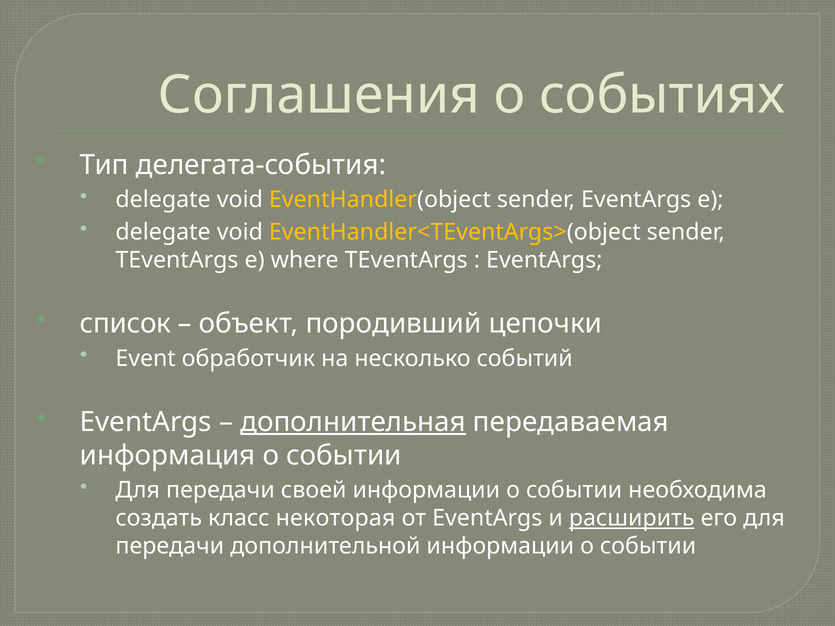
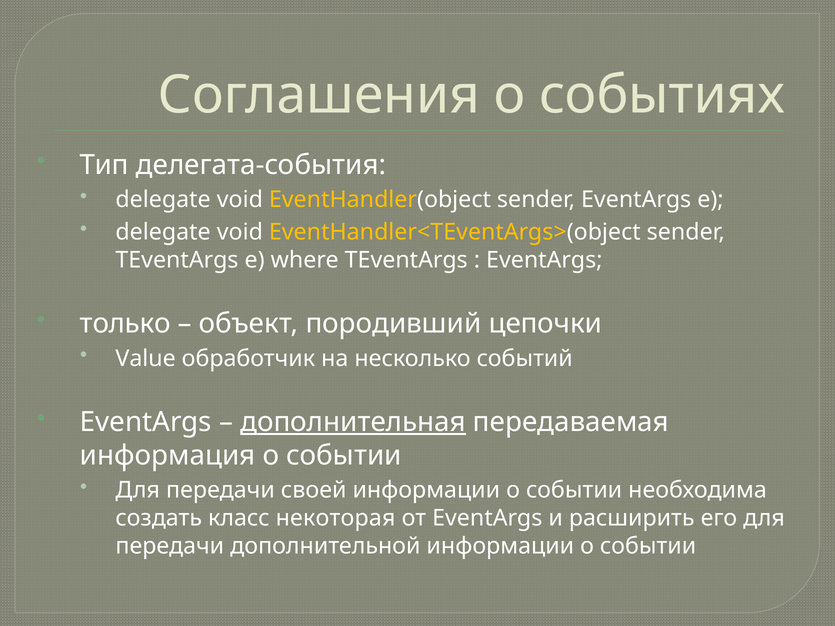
список: список -> только
Event: Event -> Value
расширить underline: present -> none
